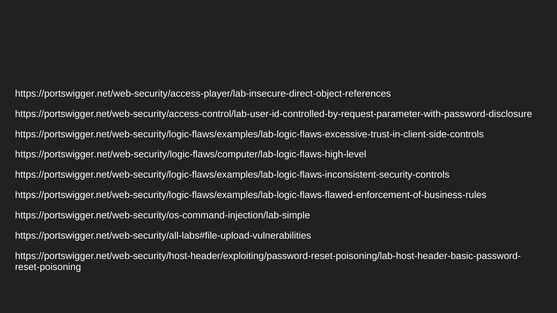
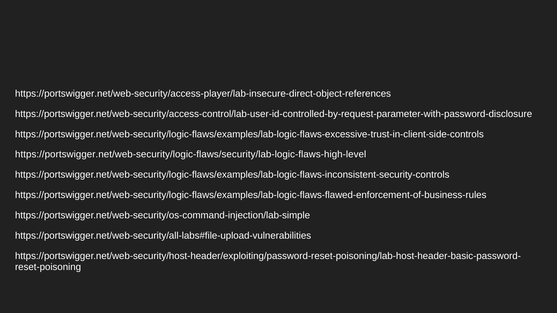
https://portswigger.net/web-security/logic-flaws/computer/lab-logic-flaws-high-level: https://portswigger.net/web-security/logic-flaws/computer/lab-logic-flaws-high-level -> https://portswigger.net/web-security/logic-flaws/security/lab-logic-flaws-high-level
